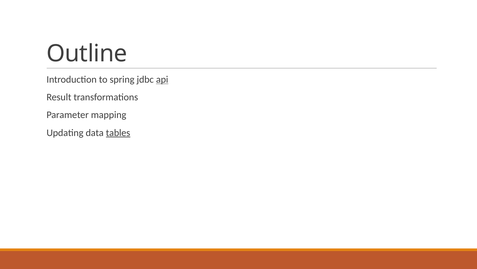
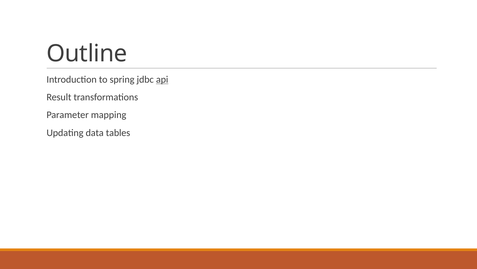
tables underline: present -> none
